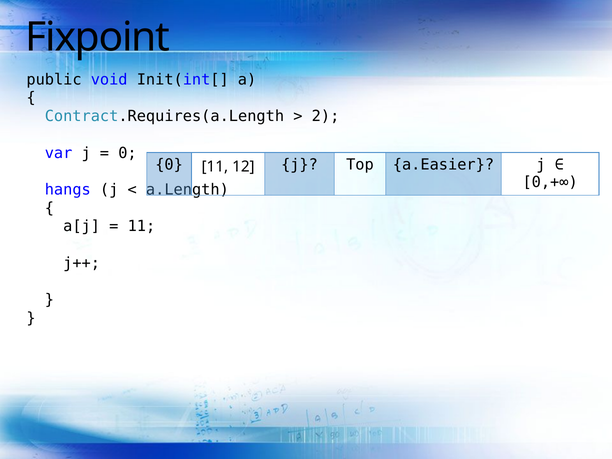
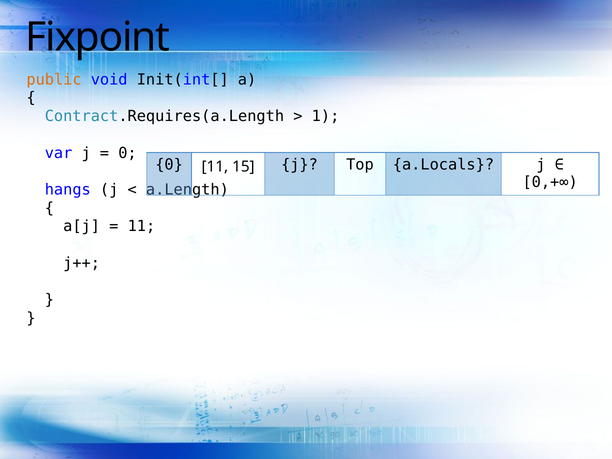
public colour: black -> orange
2: 2 -> 1
12: 12 -> 15
a.Easier: a.Easier -> a.Locals
